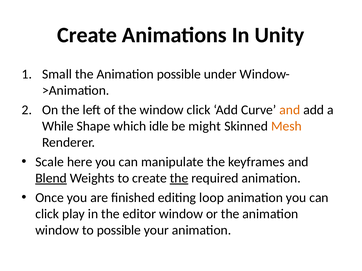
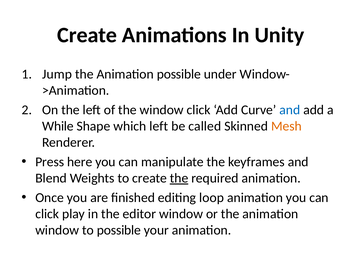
Small: Small -> Jump
and at (290, 110) colour: orange -> blue
which idle: idle -> left
might: might -> called
Scale: Scale -> Press
Blend underline: present -> none
